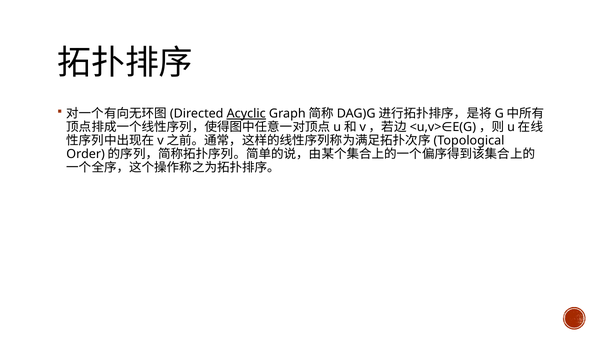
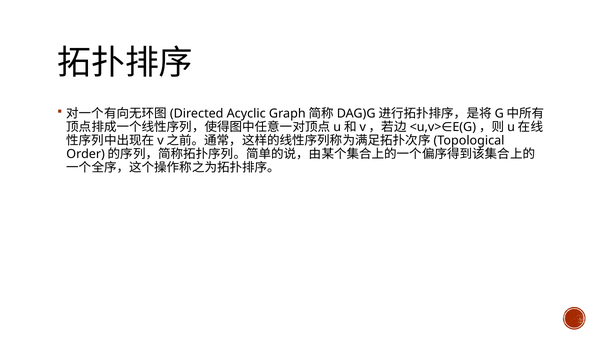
Acyclic underline: present -> none
